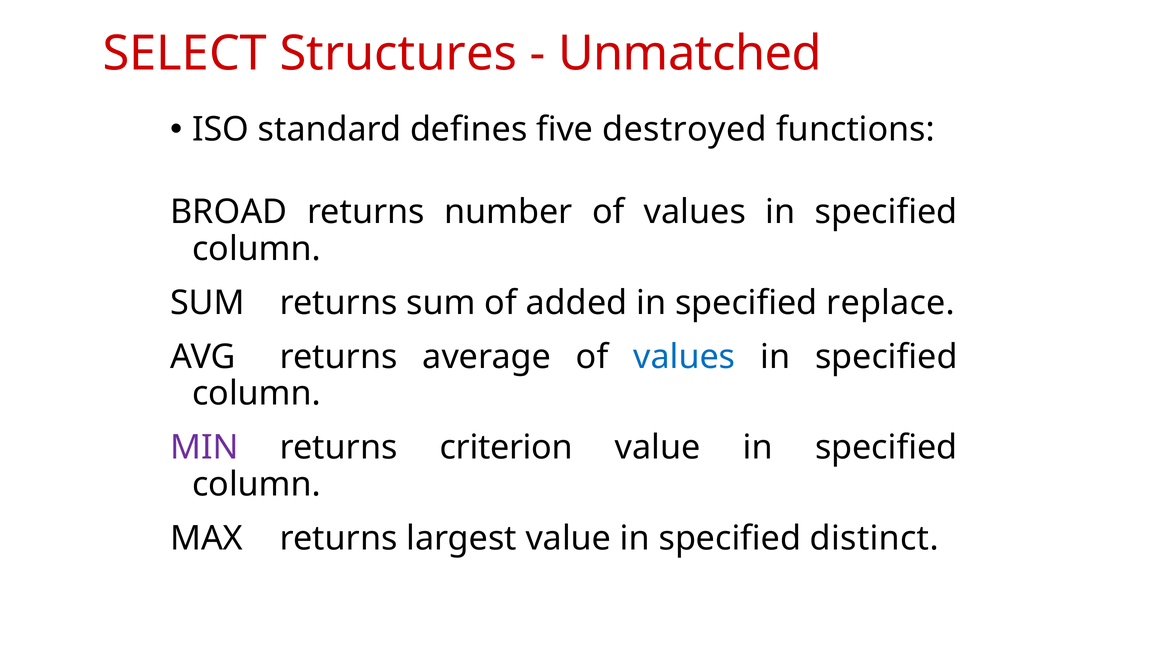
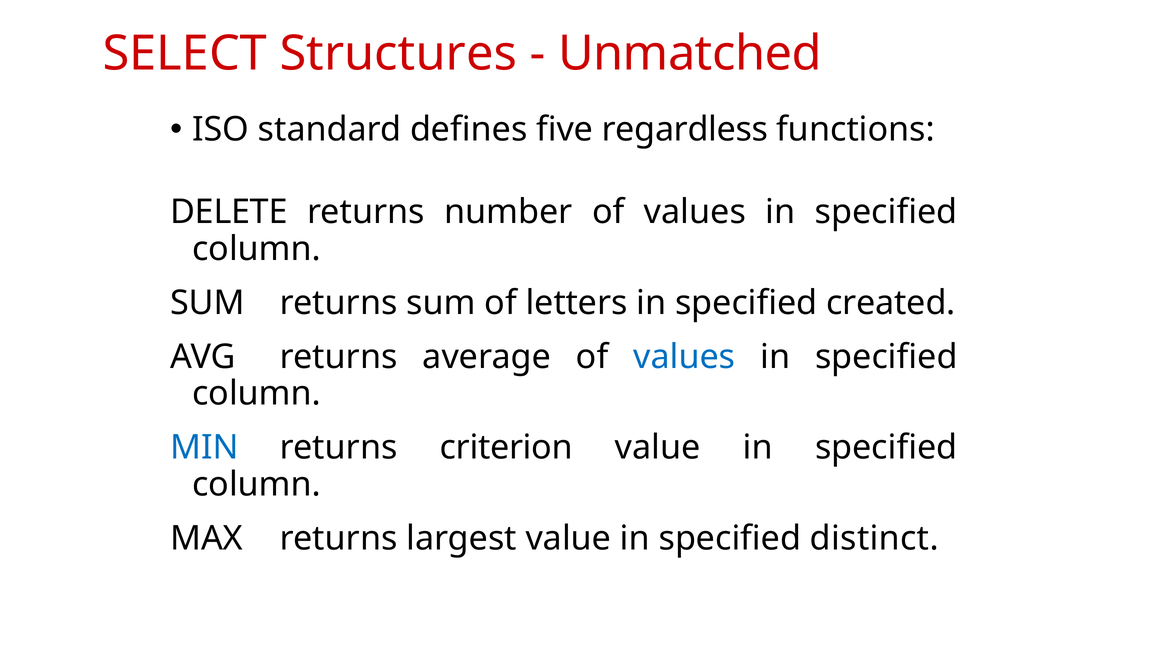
destroyed: destroyed -> regardless
BROAD: BROAD -> DELETE
added: added -> letters
replace: replace -> created
MIN colour: purple -> blue
